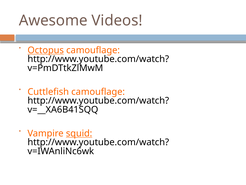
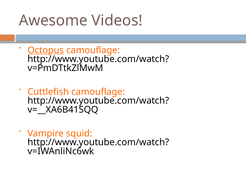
squid underline: present -> none
